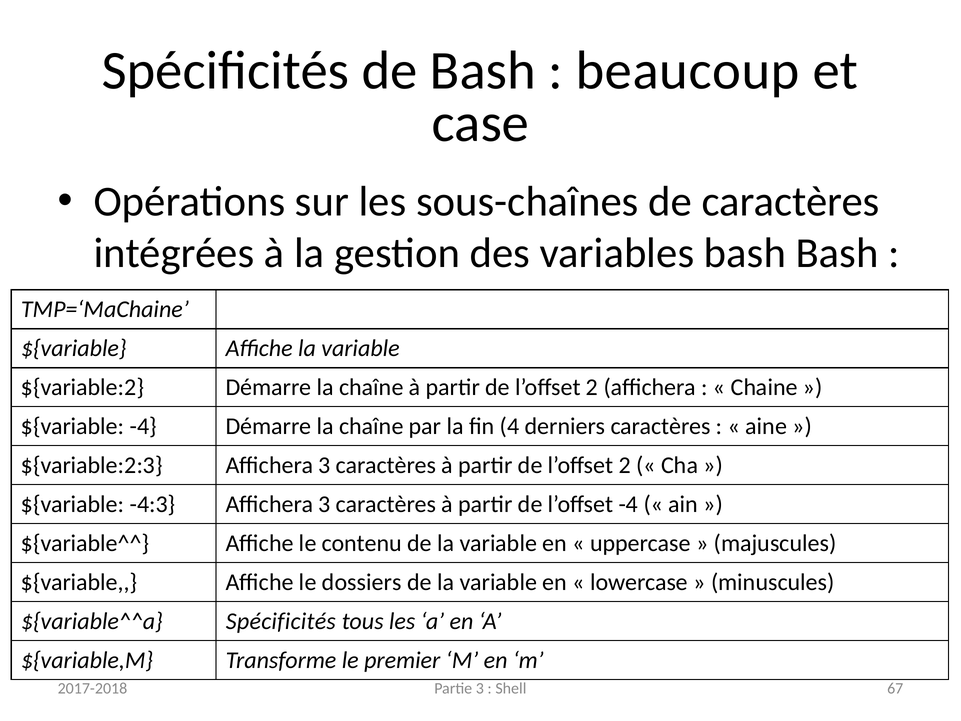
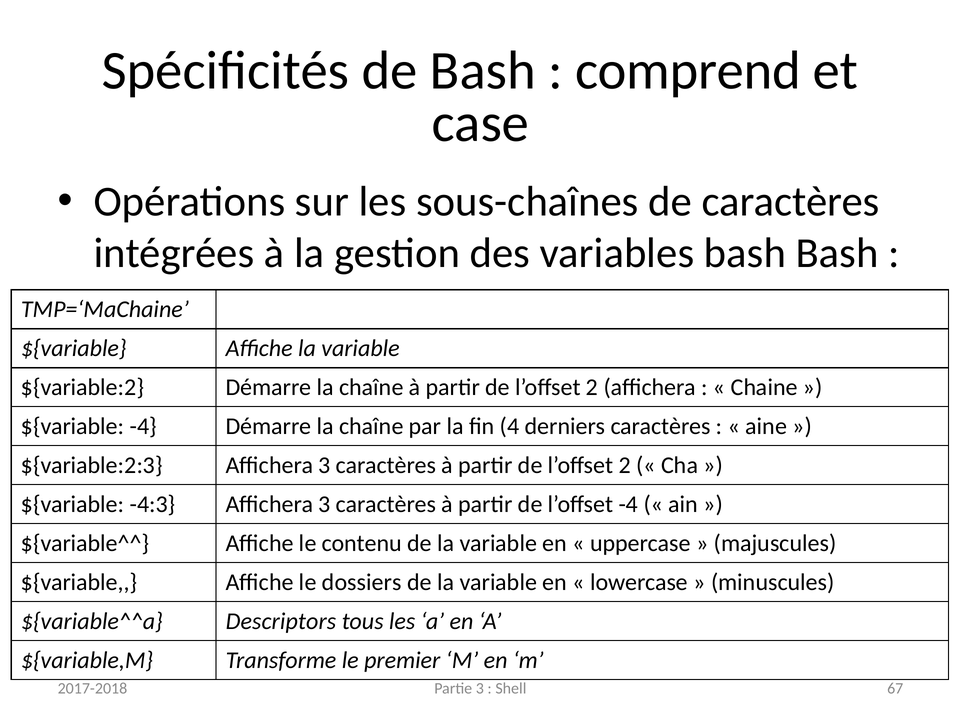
beaucoup: beaucoup -> comprend
${variable^^a Spécificités: Spécificités -> Descriptors
